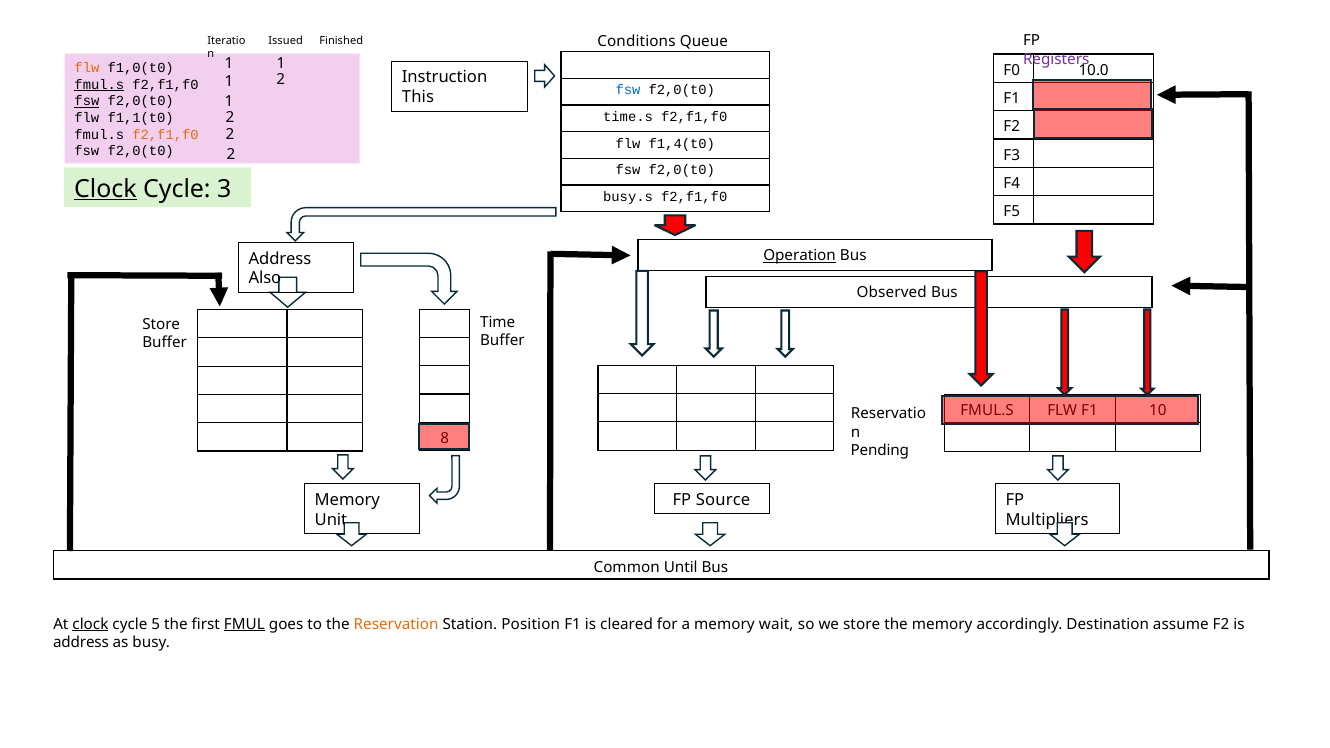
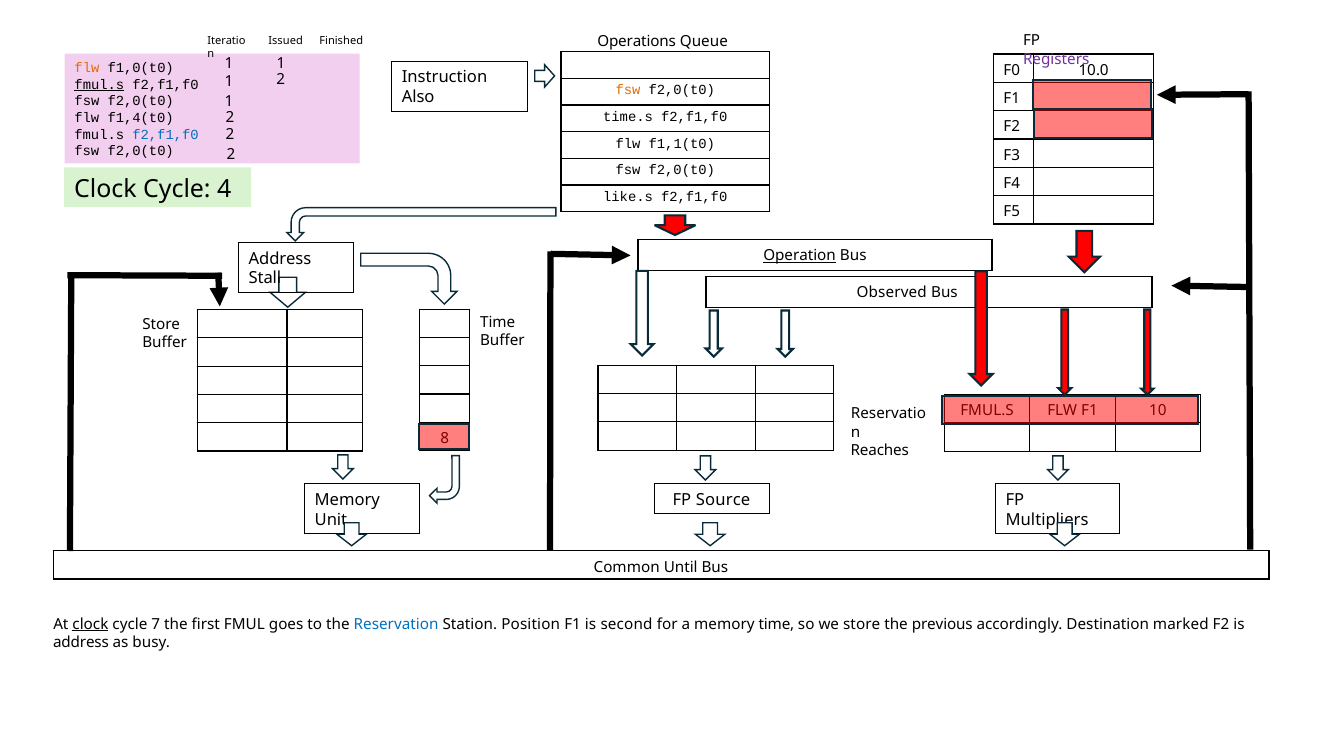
Conditions: Conditions -> Operations
fsw at (628, 90) colour: blue -> orange
This: This -> Also
fsw at (87, 101) underline: present -> none
f1,1(t0: f1,1(t0 -> f1,4(t0
f2,f1,f0 at (166, 135) colour: orange -> blue
f1,4(t0: f1,4(t0 -> f1,1(t0
Clock at (105, 189) underline: present -> none
3: 3 -> 4
busy.s: busy.s -> like.s
Also: Also -> Stall
Pending: Pending -> Reaches
5: 5 -> 7
FMUL underline: present -> none
Reservation colour: orange -> blue
cleared: cleared -> second
memory wait: wait -> time
the memory: memory -> previous
assume: assume -> marked
